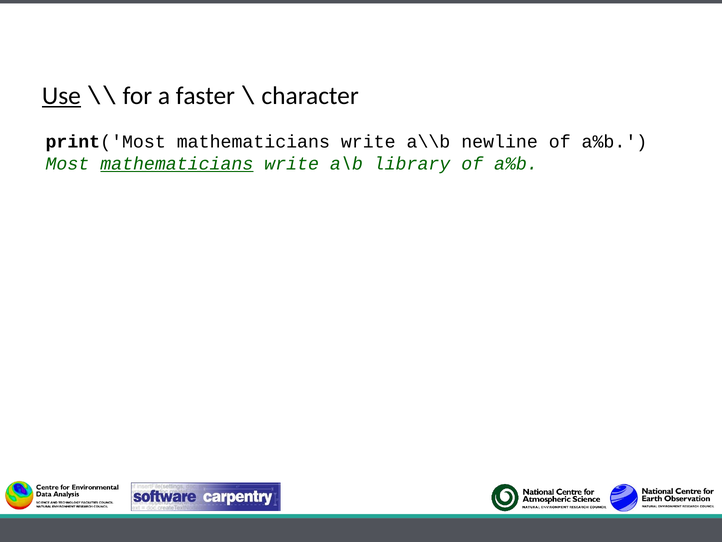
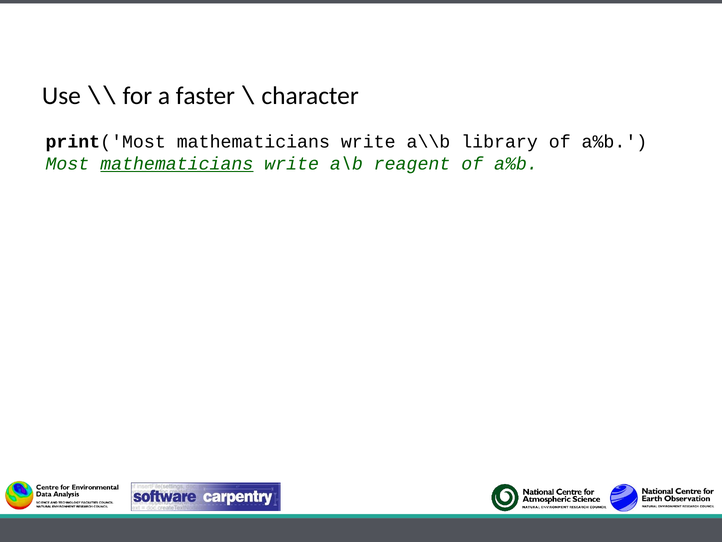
Use underline: present -> none
newline: newline -> library
library: library -> reagent
